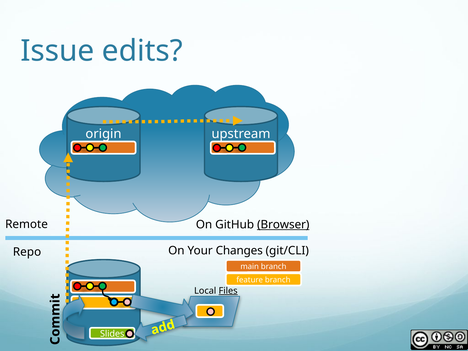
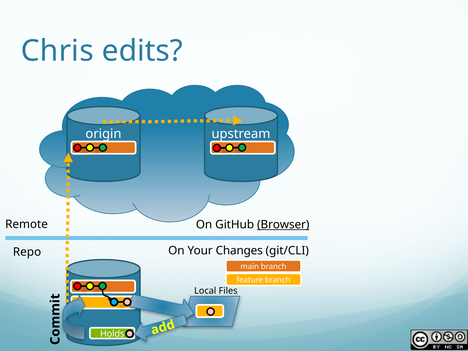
Issue: Issue -> Chris
Files underline: present -> none
Slides: Slides -> Holds
